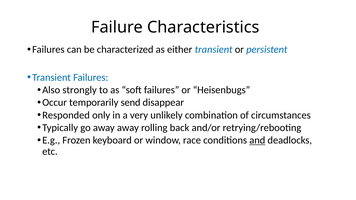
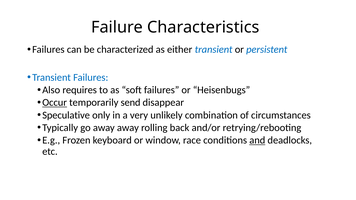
strongly: strongly -> requires
Occur underline: none -> present
Responded: Responded -> Speculative
